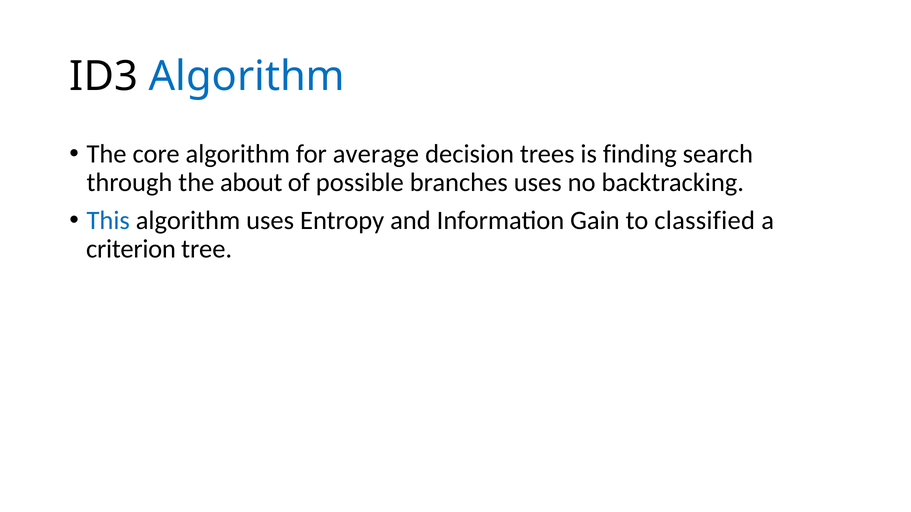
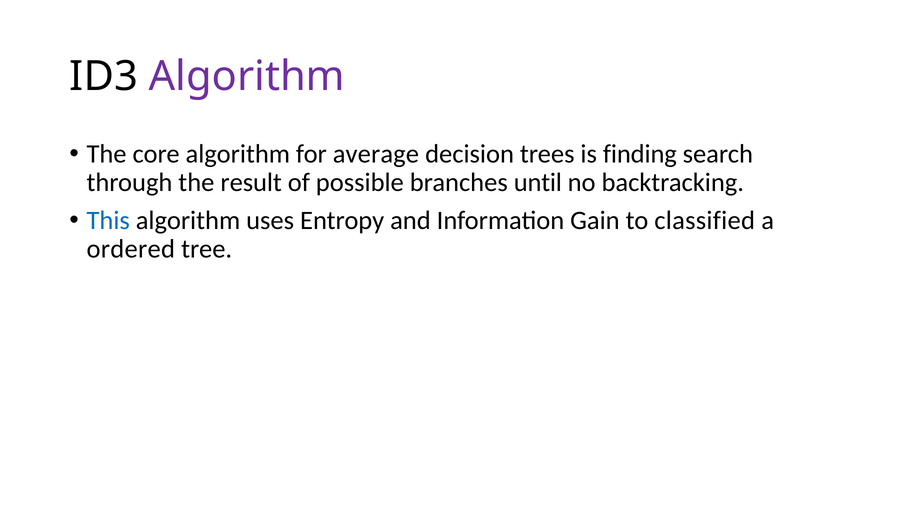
Algorithm at (247, 77) colour: blue -> purple
about: about -> result
branches uses: uses -> until
criterion: criterion -> ordered
